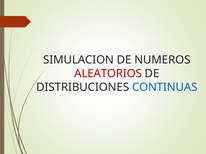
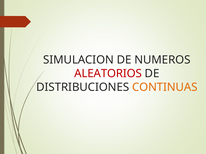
CONTINUAS colour: blue -> orange
